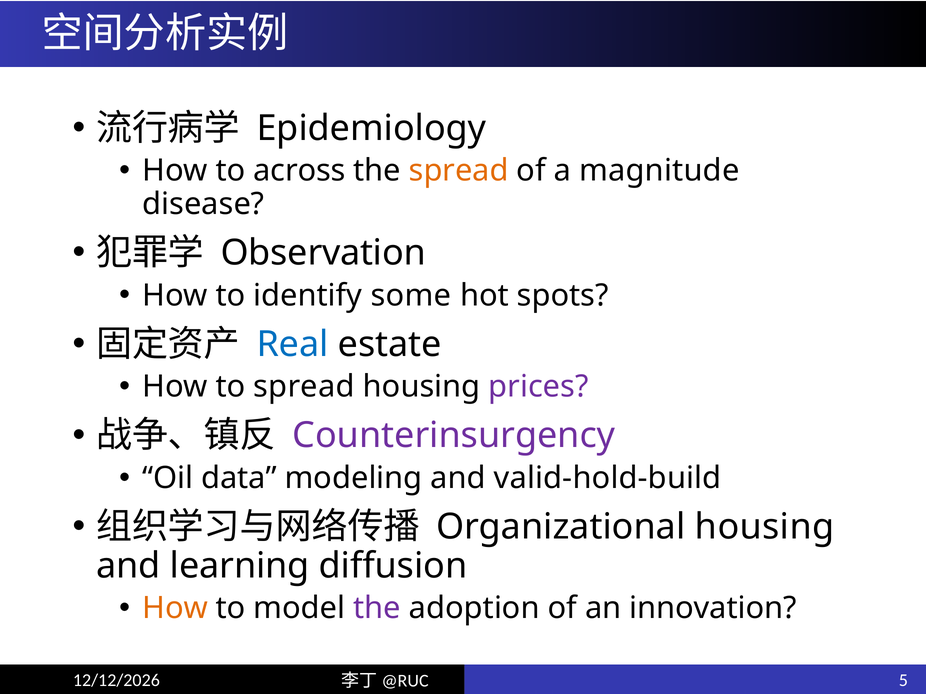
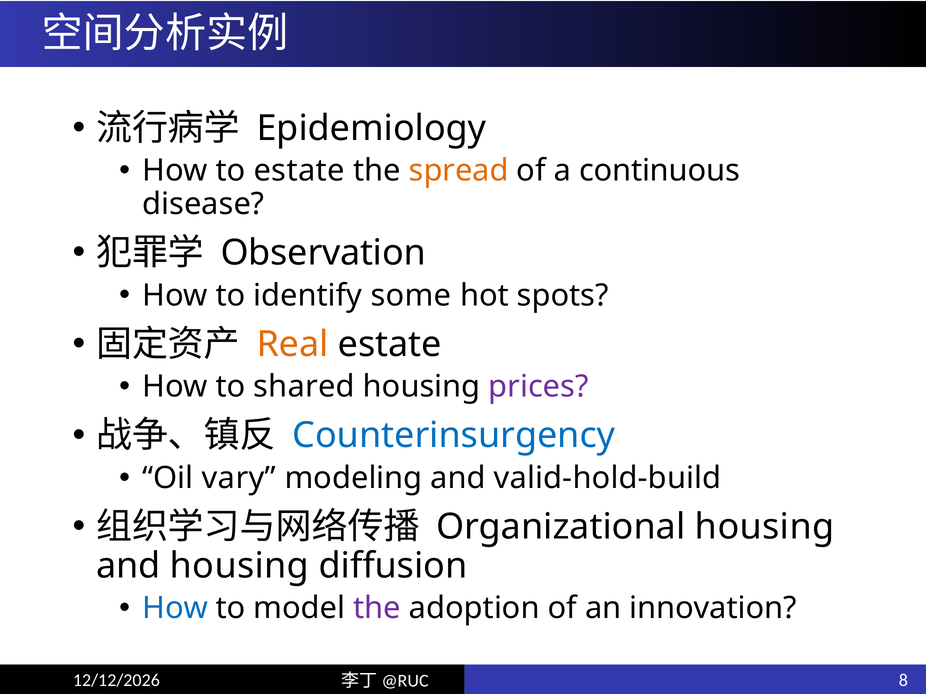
to across: across -> estate
magnitude: magnitude -> continuous
Real colour: blue -> orange
to spread: spread -> shared
Counterinsurgency colour: purple -> blue
data: data -> vary
and learning: learning -> housing
How at (175, 609) colour: orange -> blue
5: 5 -> 8
